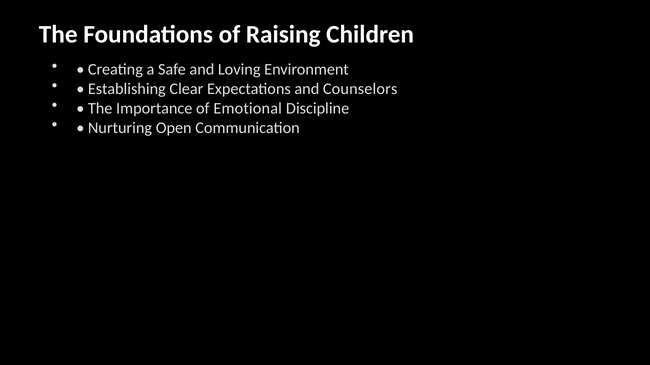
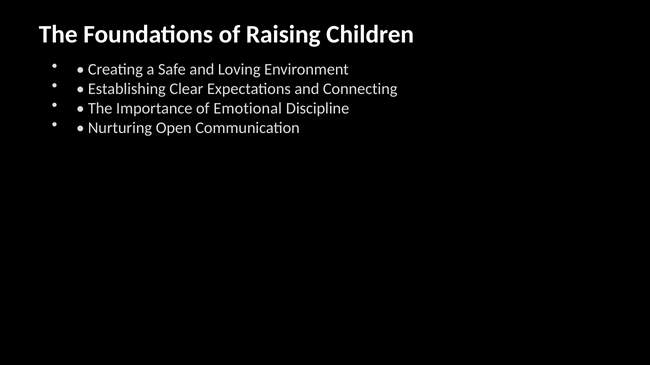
Counselors: Counselors -> Connecting
